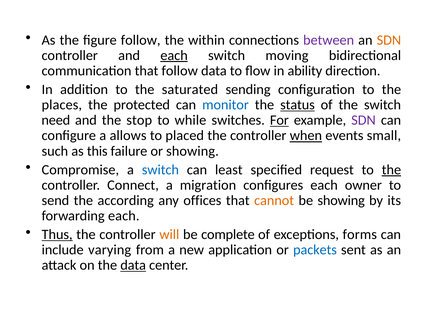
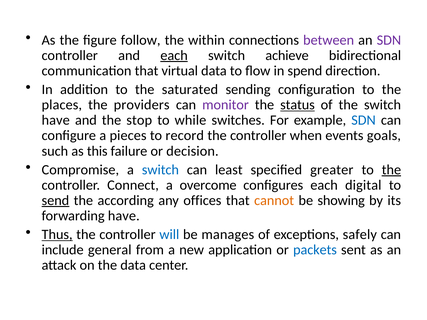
SDN at (389, 40) colour: orange -> purple
moving: moving -> achieve
that follow: follow -> virtual
ability: ability -> spend
protected: protected -> providers
monitor colour: blue -> purple
need at (56, 120): need -> have
For underline: present -> none
SDN at (364, 120) colour: purple -> blue
allows: allows -> pieces
placed: placed -> record
when underline: present -> none
small: small -> goals
or showing: showing -> decision
request: request -> greater
migration: migration -> overcome
owner: owner -> digital
send underline: none -> present
forwarding each: each -> have
will colour: orange -> blue
complete: complete -> manages
forms: forms -> safely
varying: varying -> general
data at (133, 265) underline: present -> none
